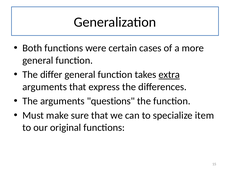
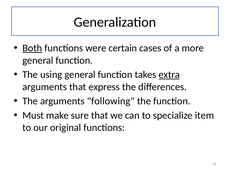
Both underline: none -> present
differ: differ -> using
questions: questions -> following
